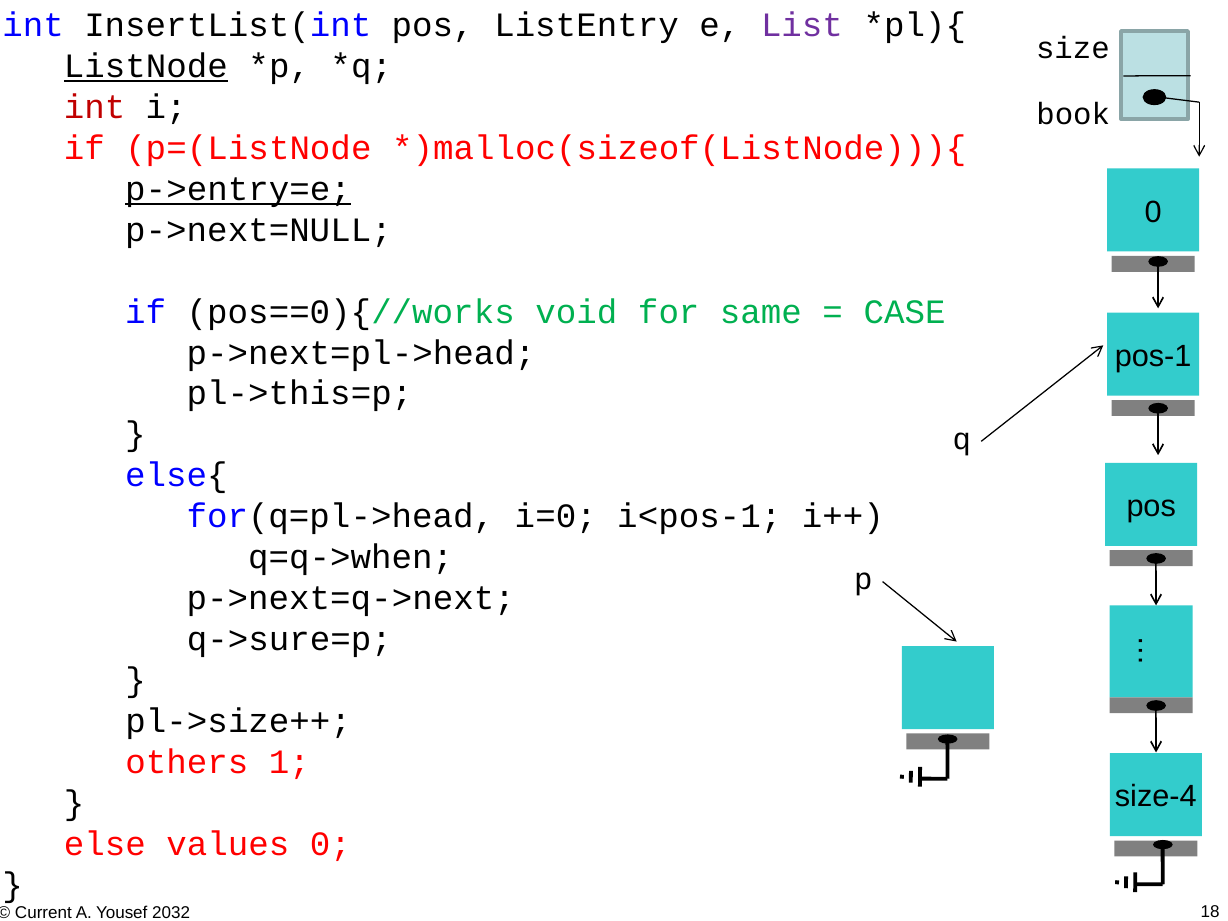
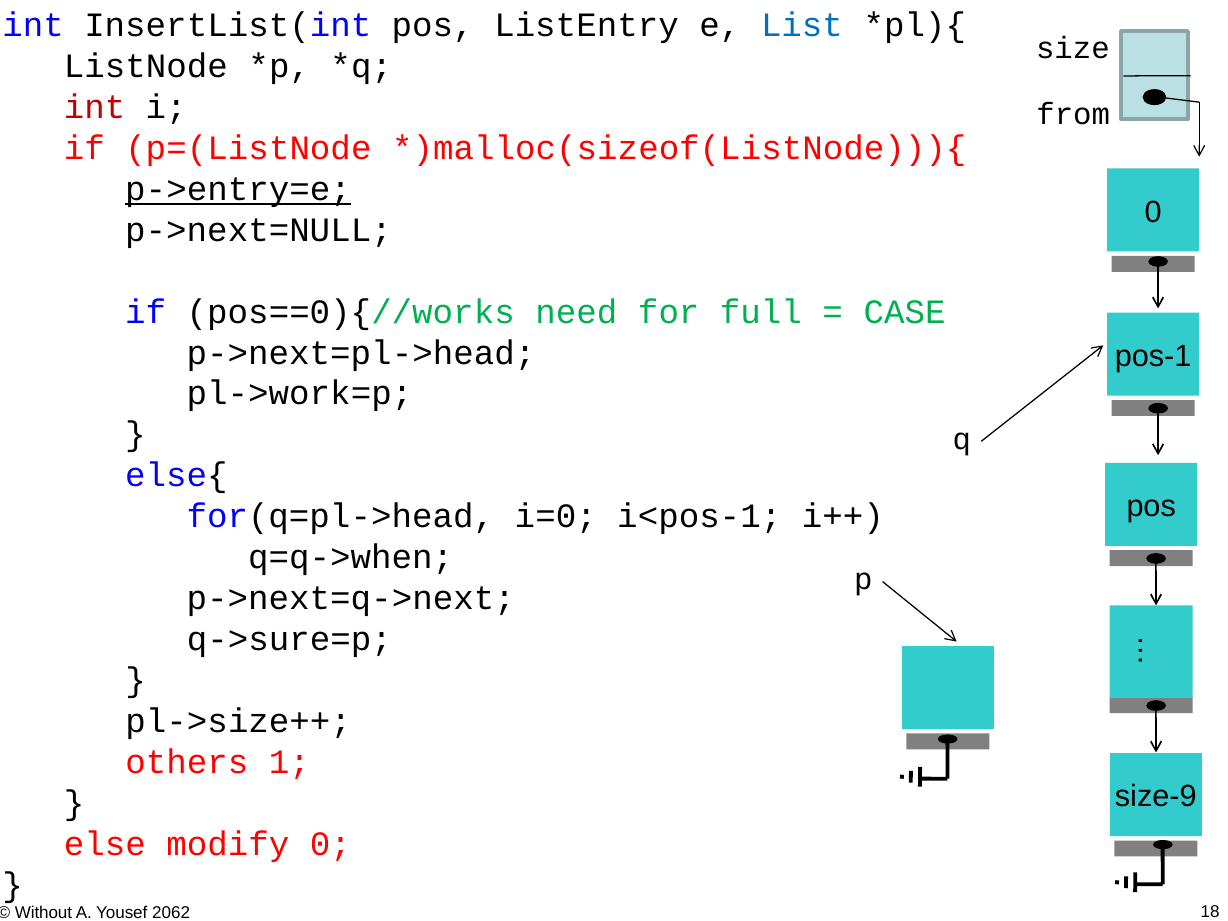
List colour: purple -> blue
ListNode underline: present -> none
book: book -> from
void: void -> need
same: same -> full
pl->this=p: pl->this=p -> pl->work=p
size-4: size-4 -> size-9
values: values -> modify
Current: Current -> Without
2032: 2032 -> 2062
